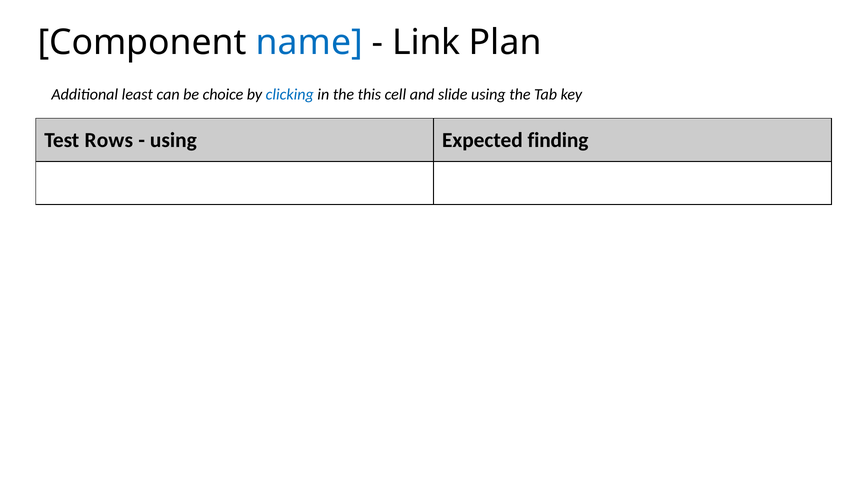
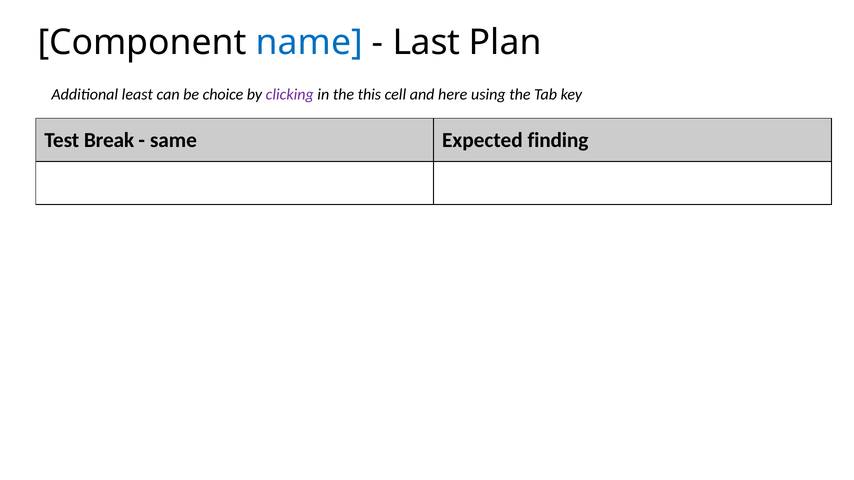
Link: Link -> Last
clicking colour: blue -> purple
slide: slide -> here
Rows: Rows -> Break
using at (173, 140): using -> same
